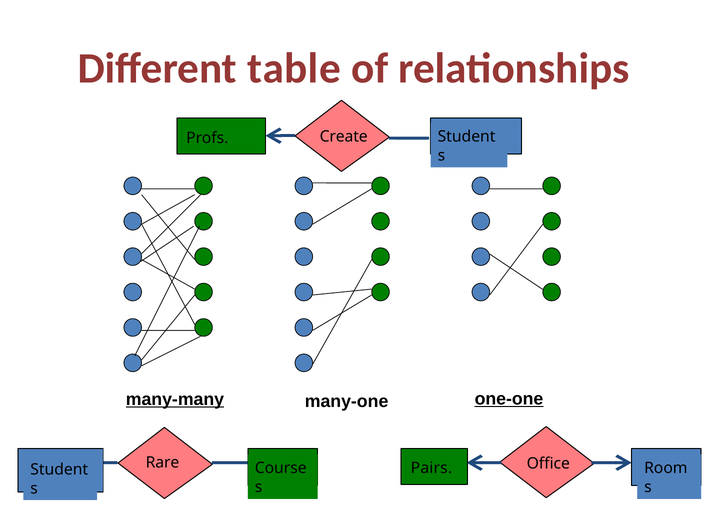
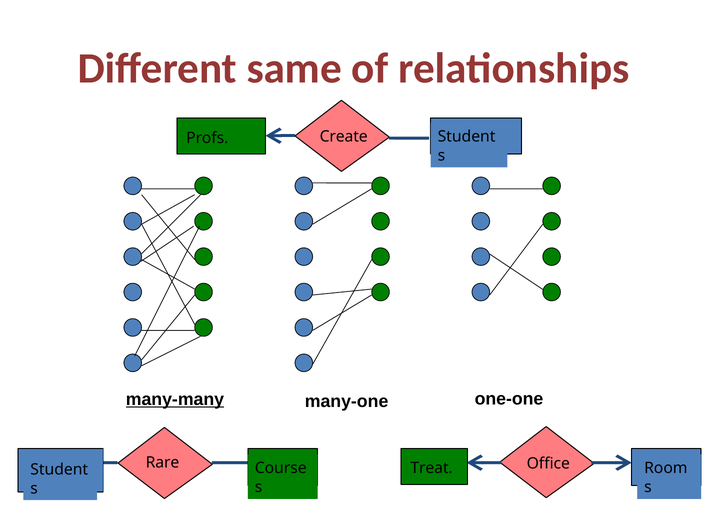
table: table -> same
one-one underline: present -> none
Pairs: Pairs -> Treat
